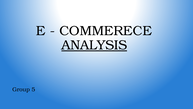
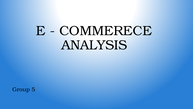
ANALYSIS underline: present -> none
